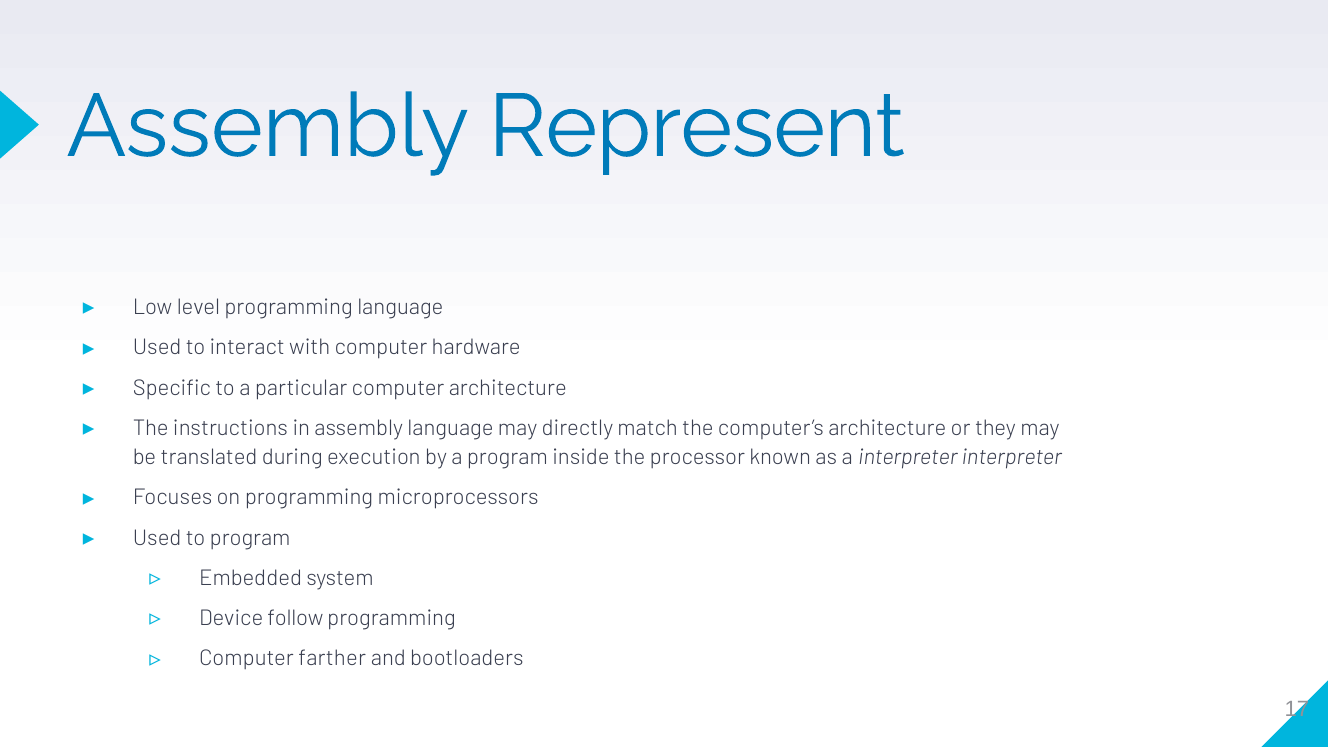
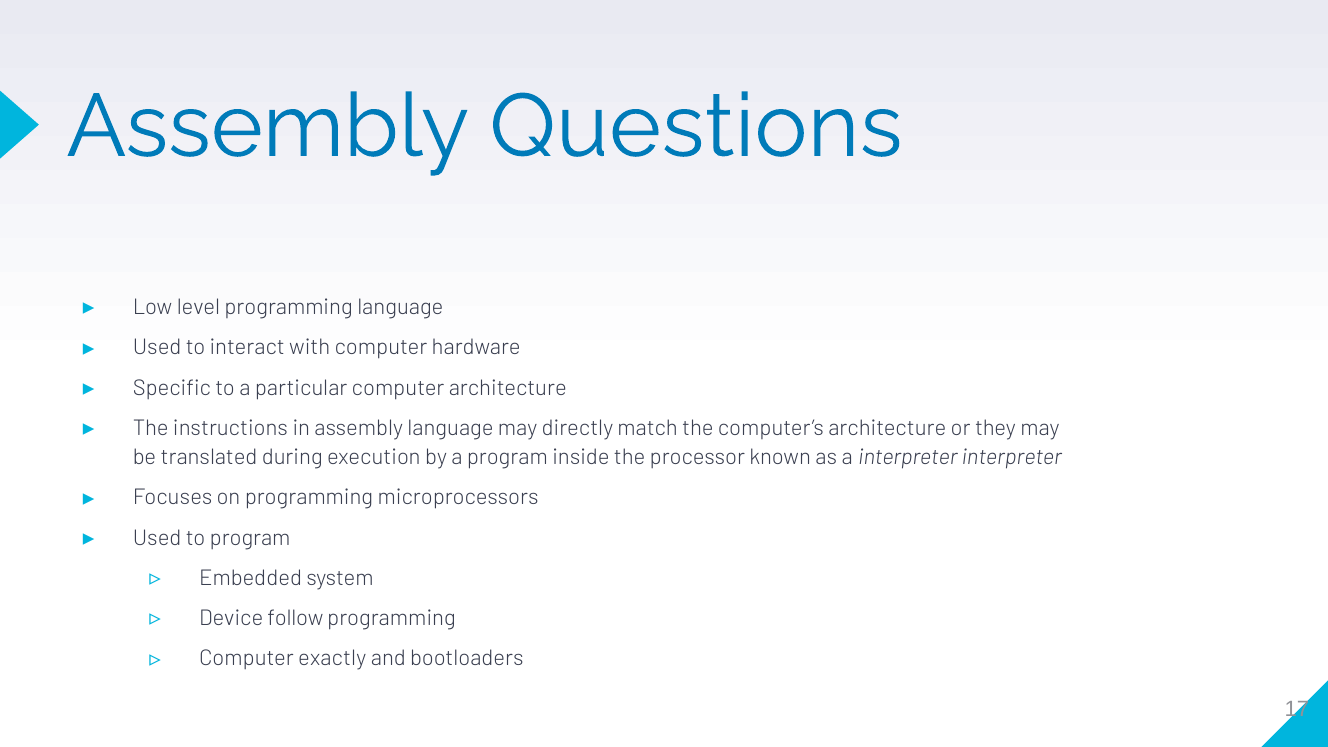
Represent: Represent -> Questions
farther: farther -> exactly
